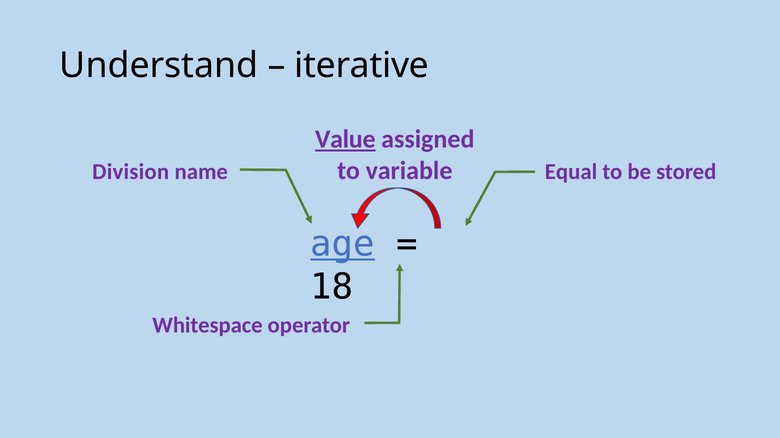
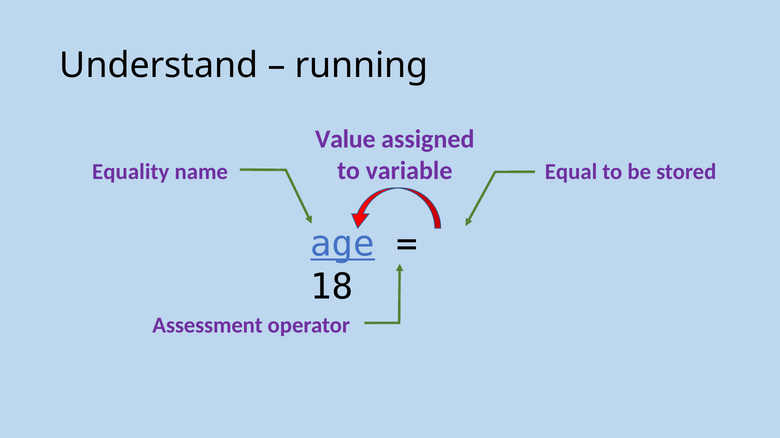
iterative: iterative -> running
Value underline: present -> none
Division: Division -> Equality
Whitespace: Whitespace -> Assessment
